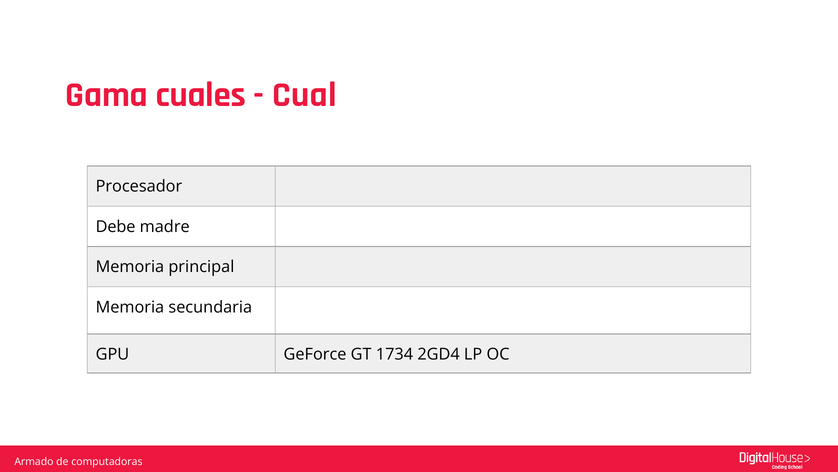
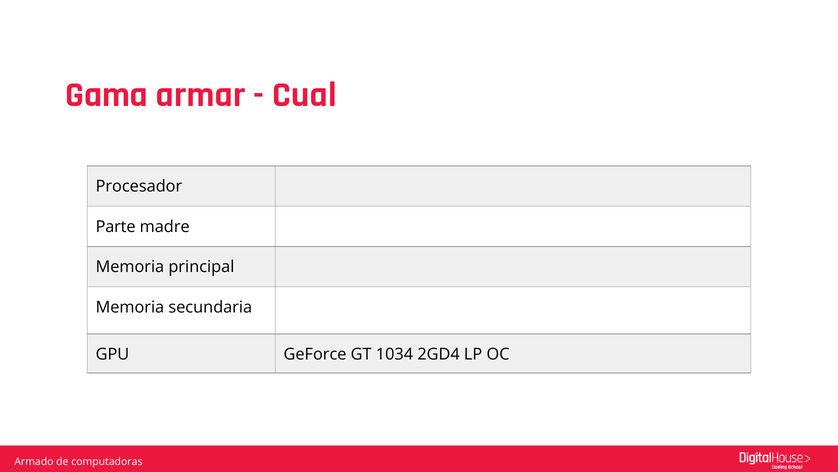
cuales: cuales -> armar
Debe: Debe -> Parte
1734: 1734 -> 1034
